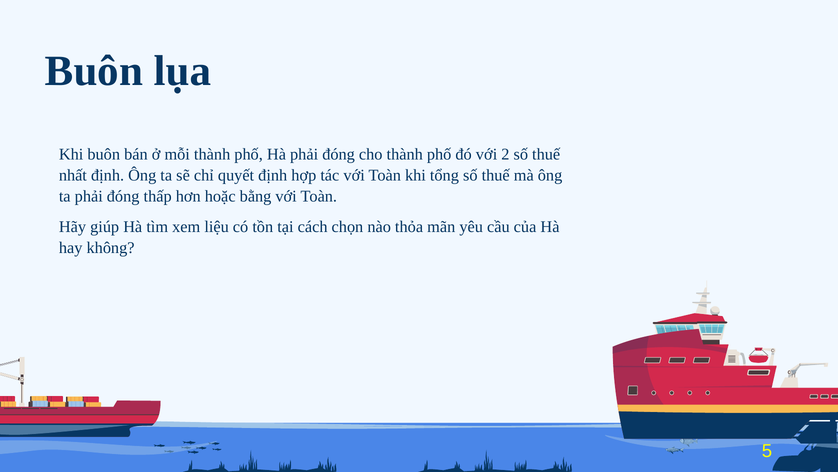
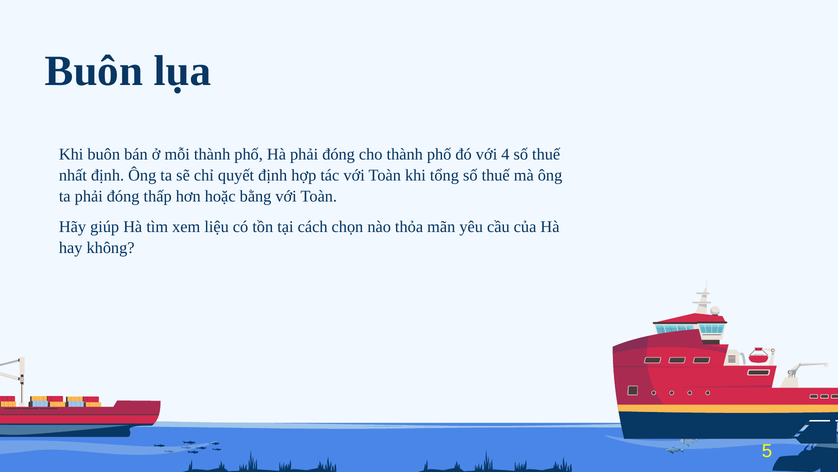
2: 2 -> 4
